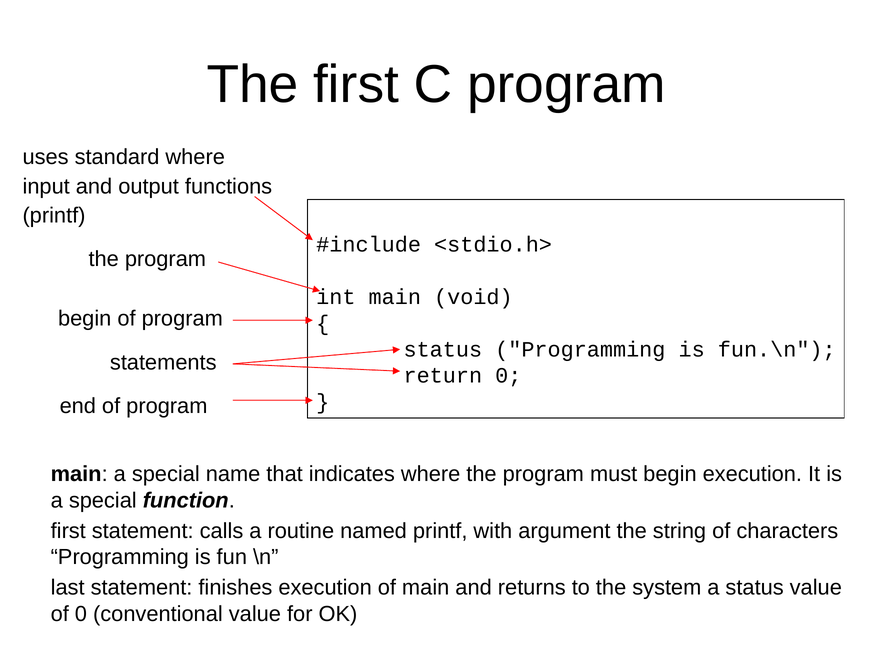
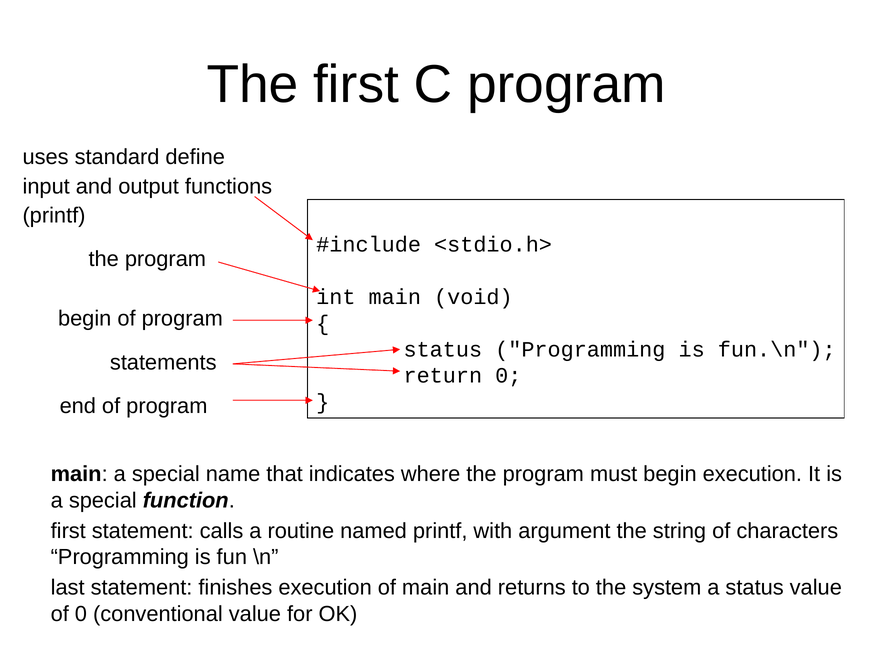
standard where: where -> define
